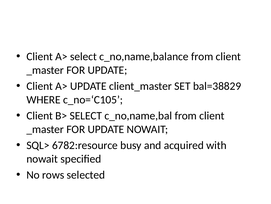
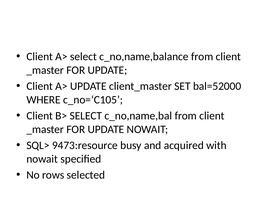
bal=38829: bal=38829 -> bal=52000
6782:resource: 6782:resource -> 9473:resource
